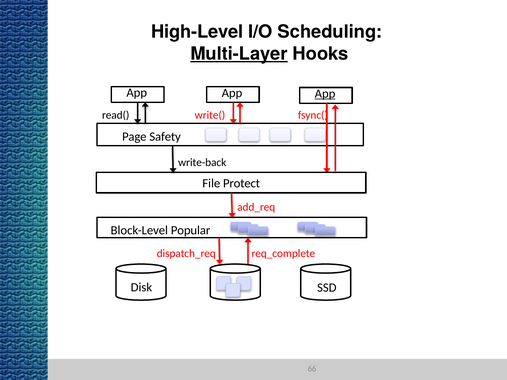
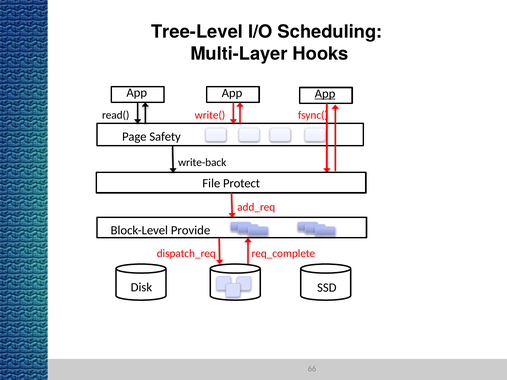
High-Level: High-Level -> Tree-Level
Multi-Layer underline: present -> none
Popular: Popular -> Provide
